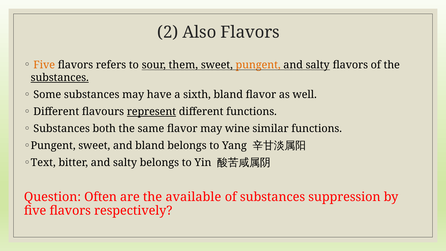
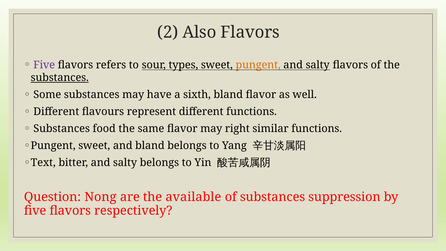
Five at (44, 65) colour: orange -> purple
them: them -> types
represent underline: present -> none
both: both -> food
wine: wine -> right
Often: Often -> Nong
